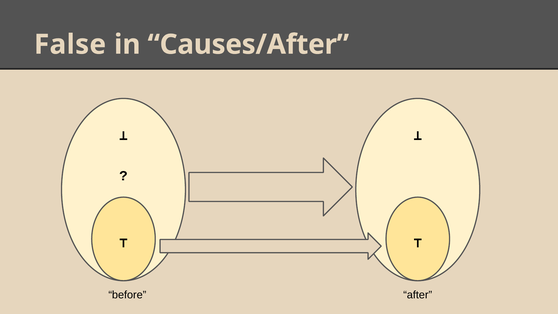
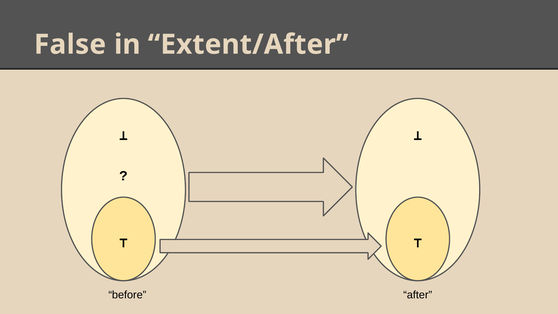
Causes/After: Causes/After -> Extent/After
